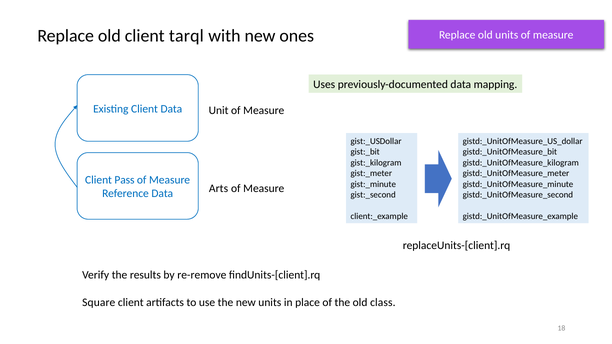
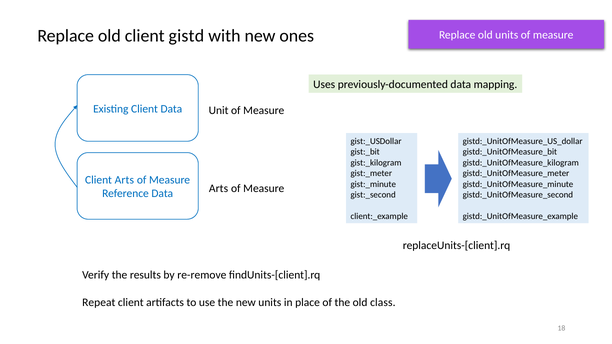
tarql: tarql -> gistd
Client Pass: Pass -> Arts
Square: Square -> Repeat
